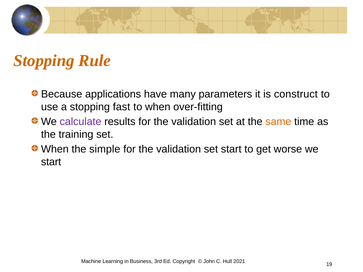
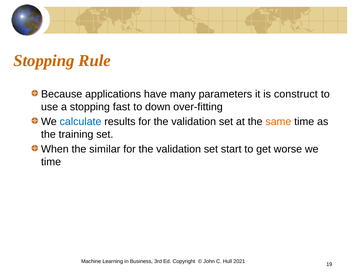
to when: when -> down
calculate colour: purple -> blue
simple: simple -> similar
start at (51, 162): start -> time
